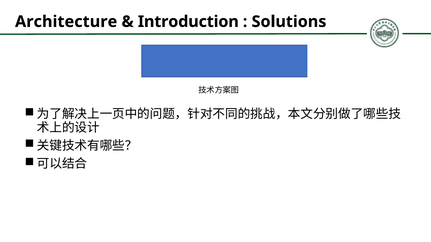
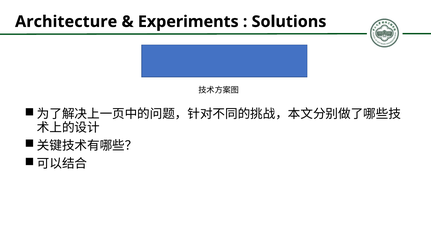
Introduction: Introduction -> Experiments
